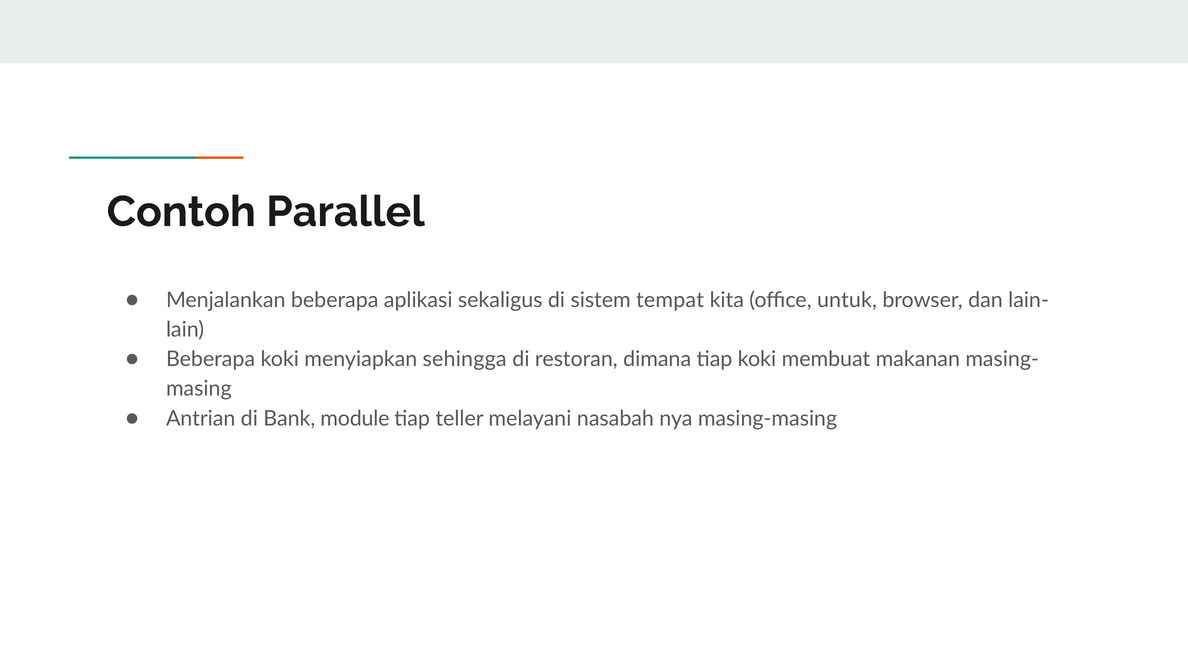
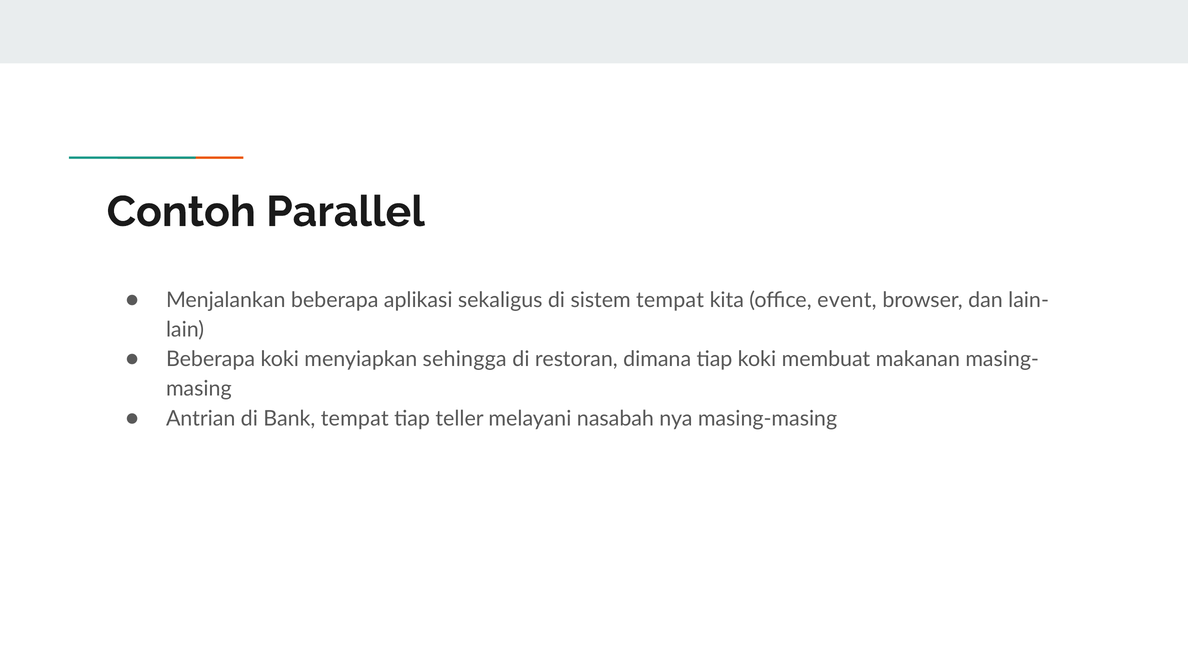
untuk: untuk -> event
Bank module: module -> tempat
